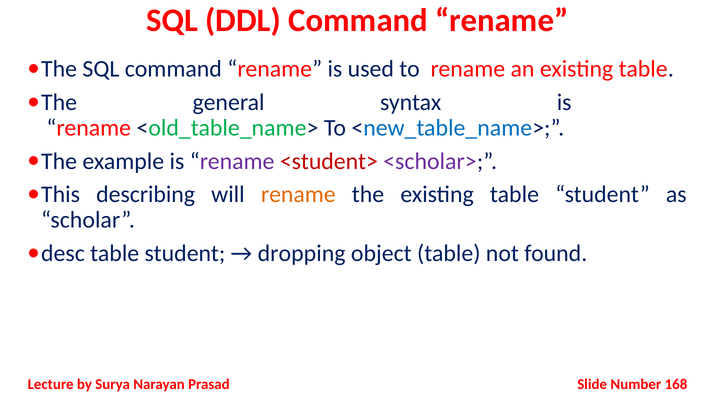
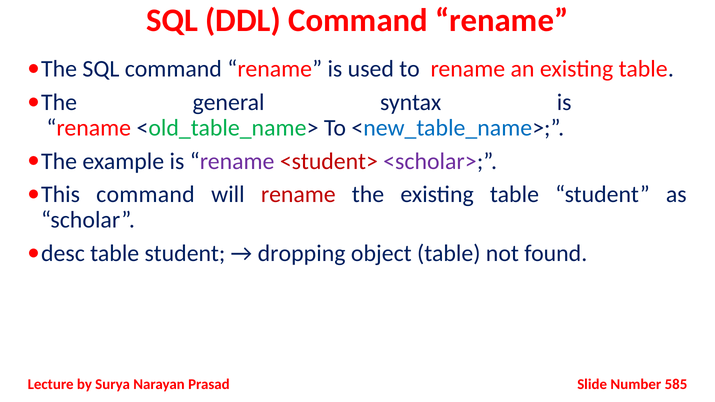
describing at (146, 194): describing -> command
rename at (298, 194) colour: orange -> red
168: 168 -> 585
